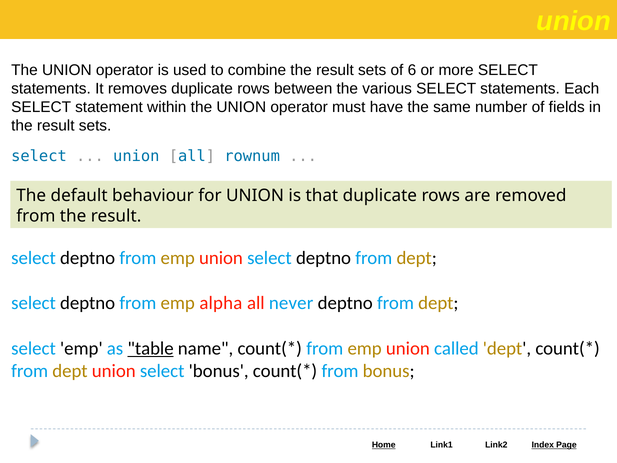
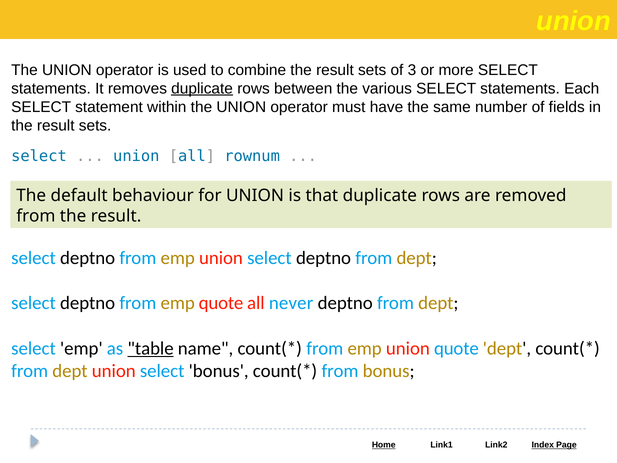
6: 6 -> 3
duplicate at (202, 88) underline: none -> present
emp alpha: alpha -> quote
union called: called -> quote
